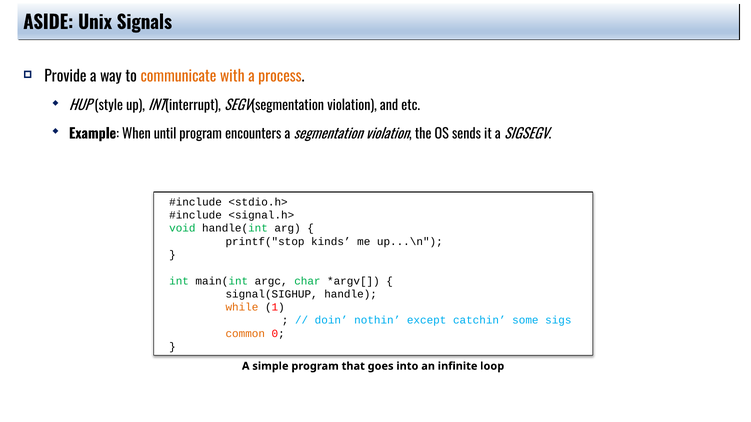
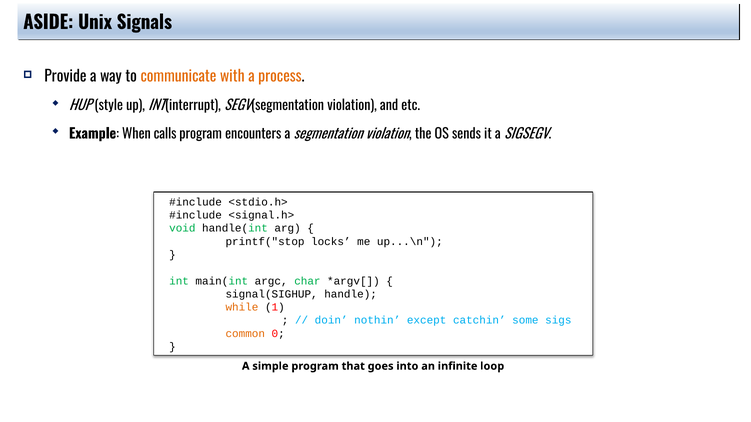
until: until -> calls
kinds: kinds -> locks
